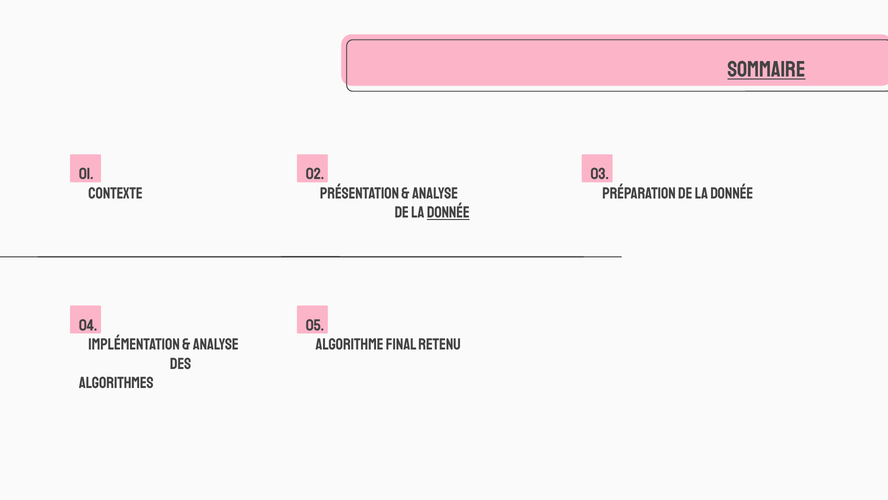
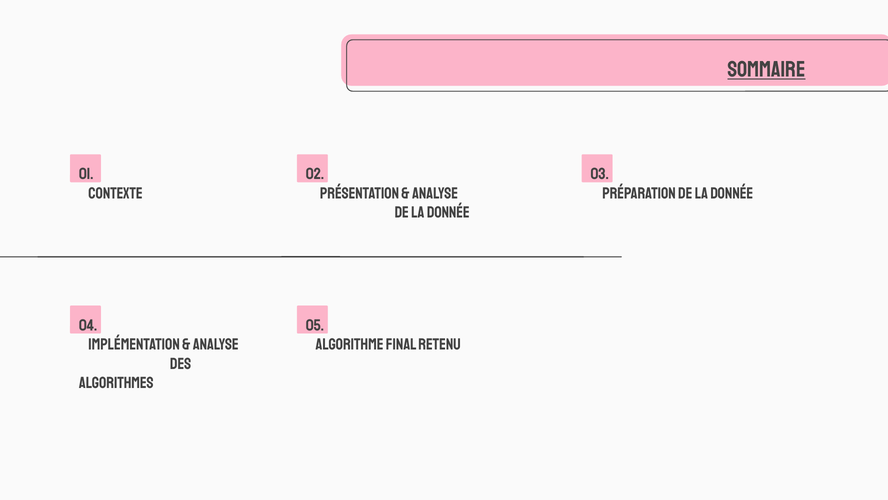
donnée at (448, 212) underline: present -> none
